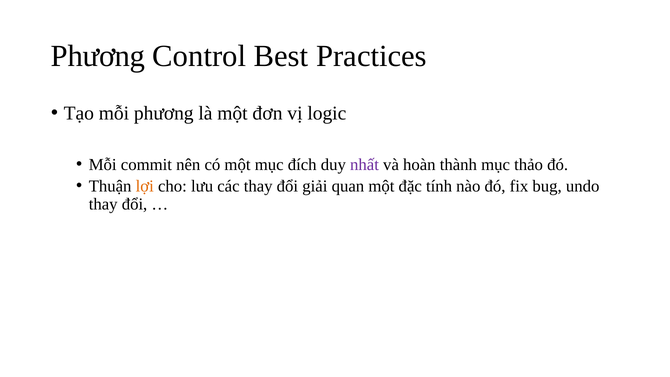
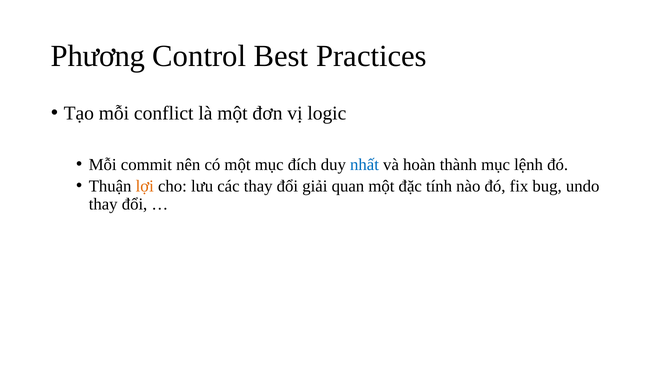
mỗi phương: phương -> conflict
nhất colour: purple -> blue
thảo: thảo -> lệnh
